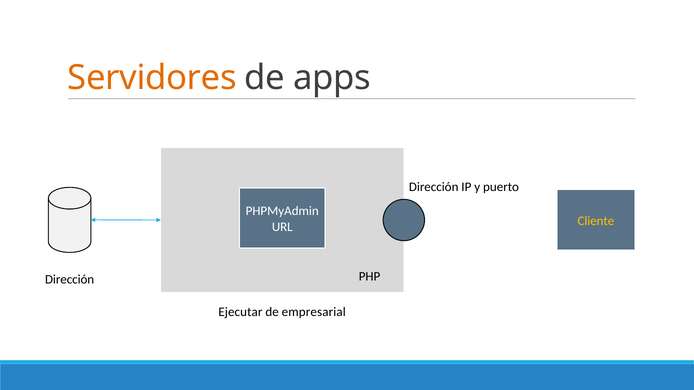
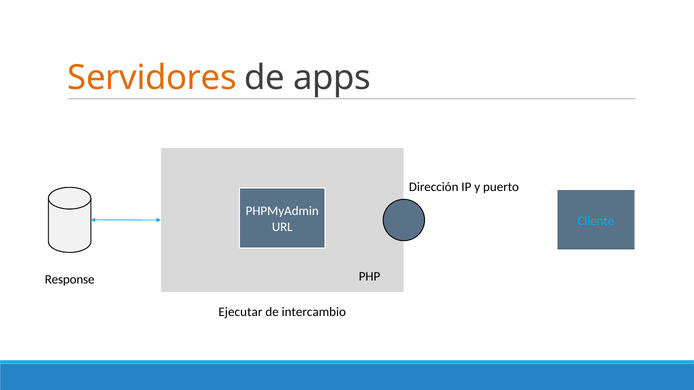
Cliente colour: yellow -> light blue
Dirección at (70, 279): Dirección -> Response
empresarial: empresarial -> intercambio
